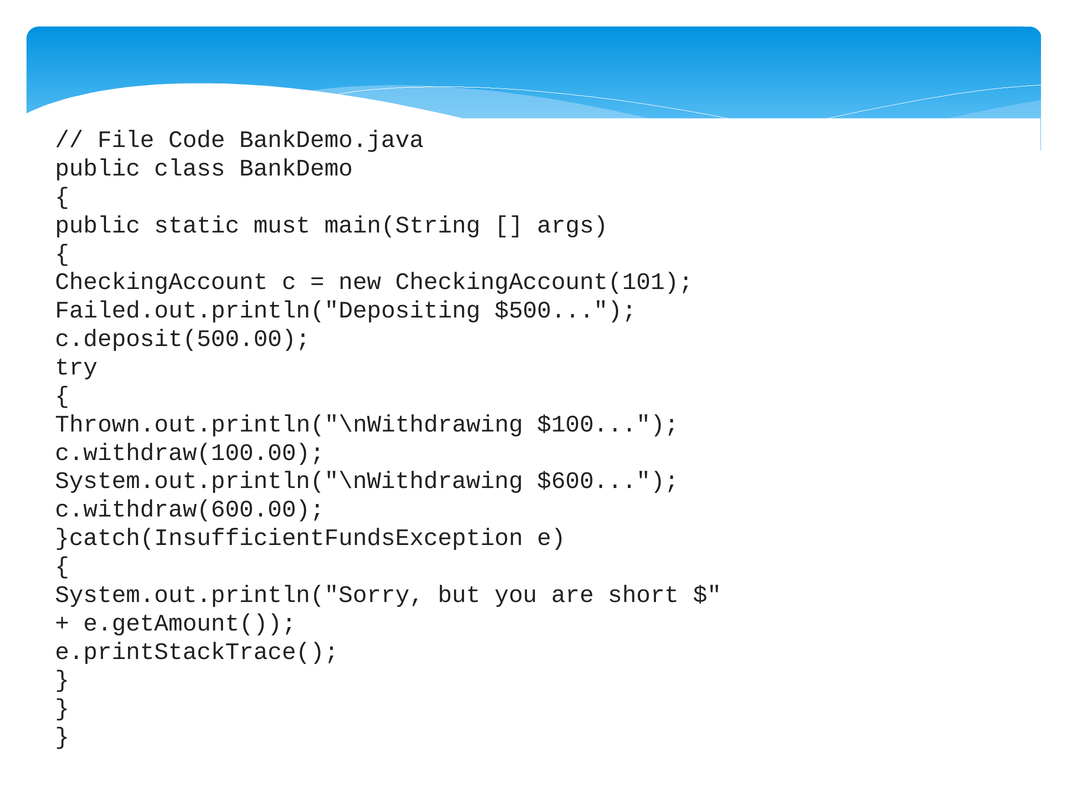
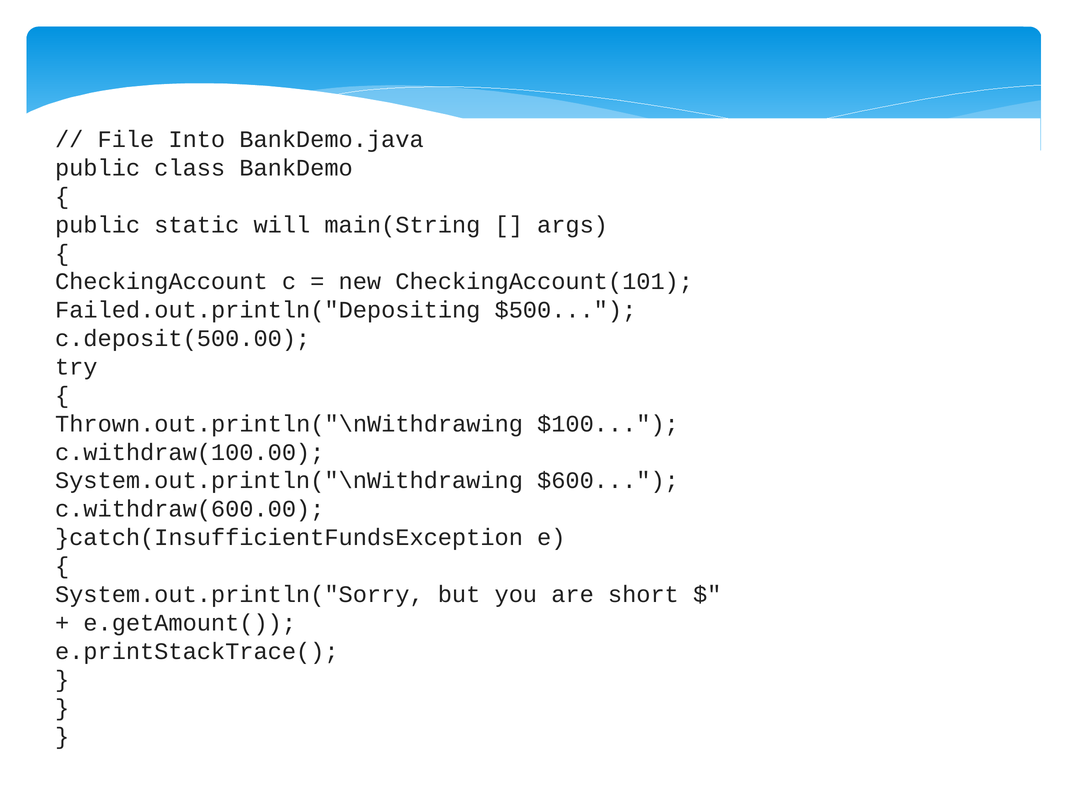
Code: Code -> Into
must: must -> will
